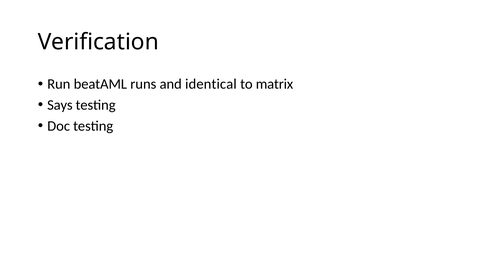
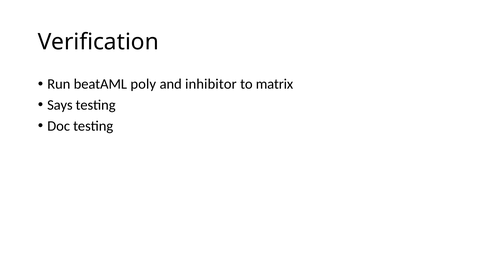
runs: runs -> poly
identical: identical -> inhibitor
